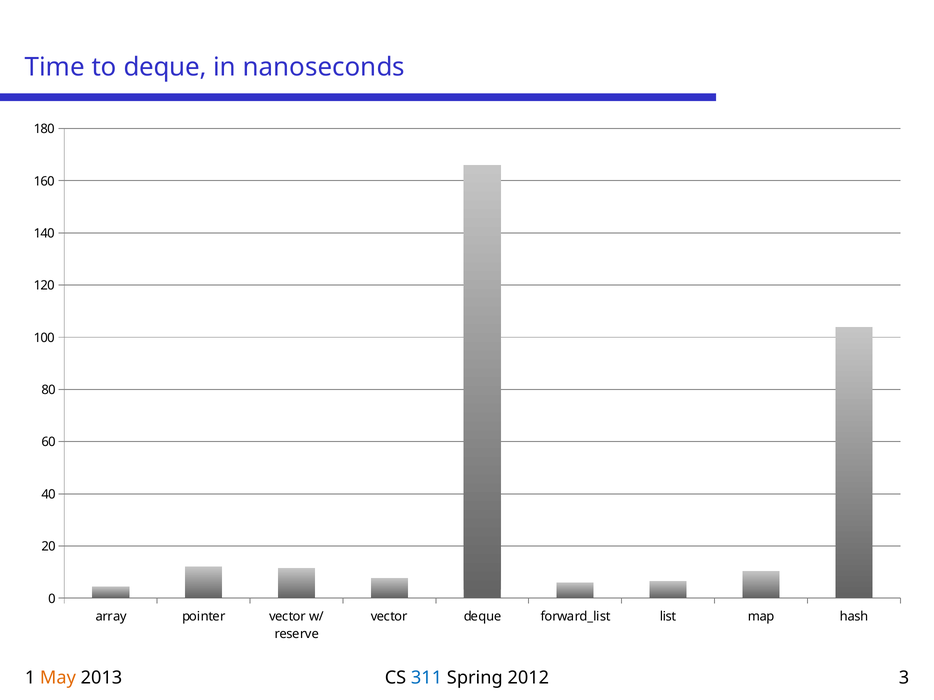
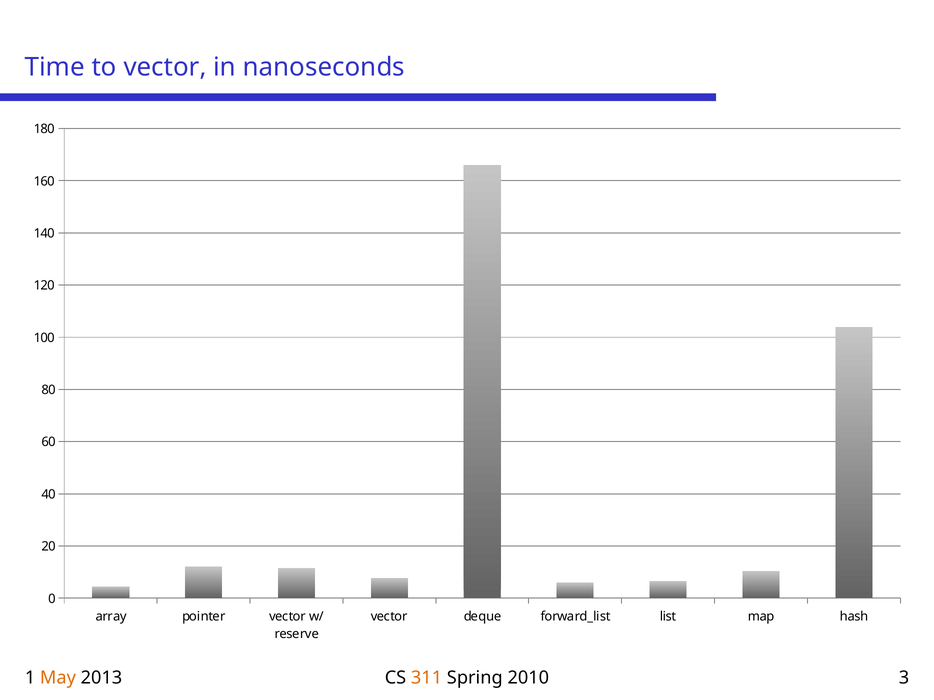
to deque: deque -> vector
311 colour: blue -> orange
2012: 2012 -> 2010
